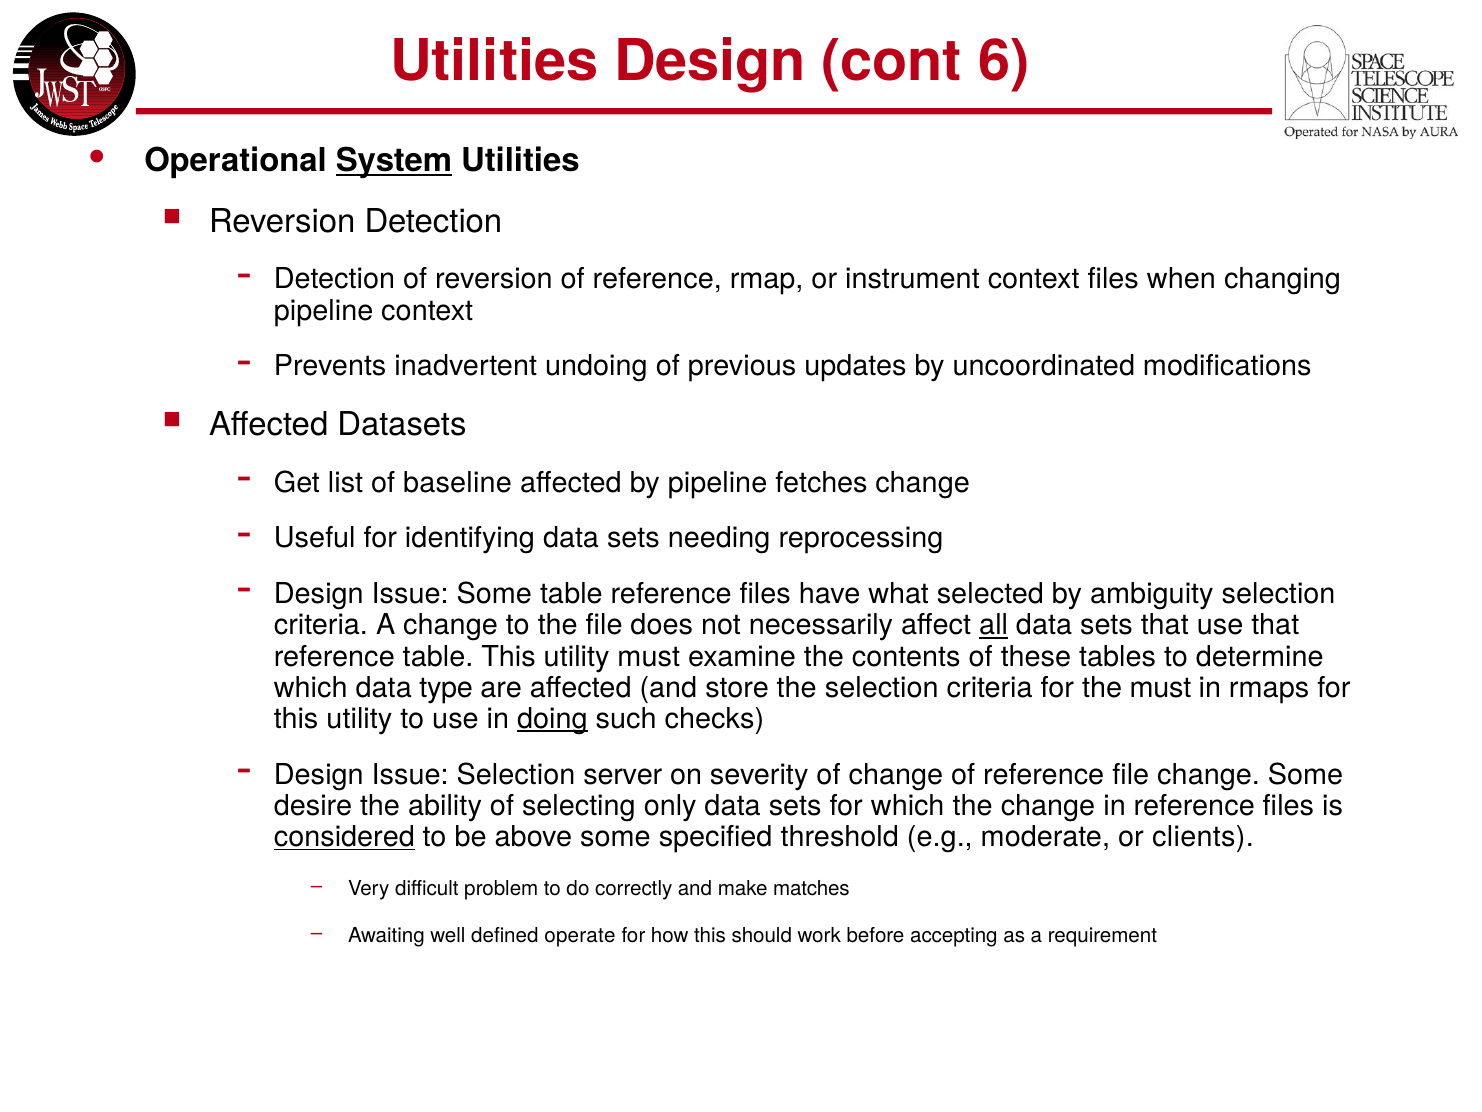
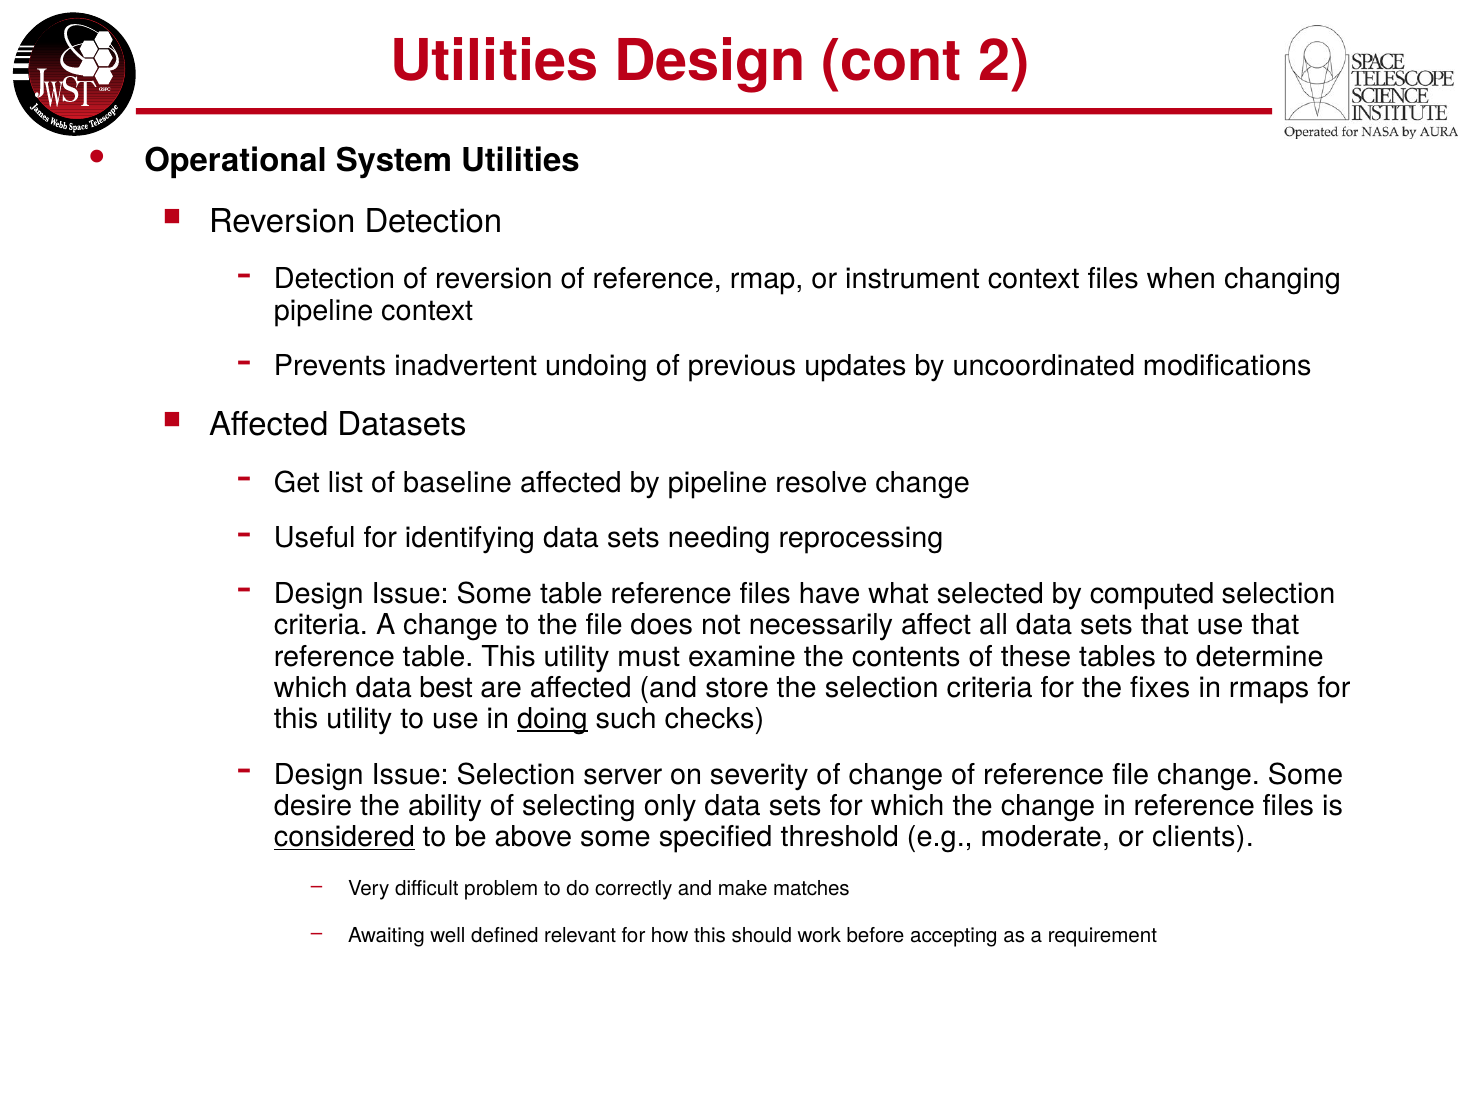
6: 6 -> 2
System underline: present -> none
fetches: fetches -> resolve
ambiguity: ambiguity -> computed
all underline: present -> none
type: type -> best
the must: must -> fixes
operate: operate -> relevant
